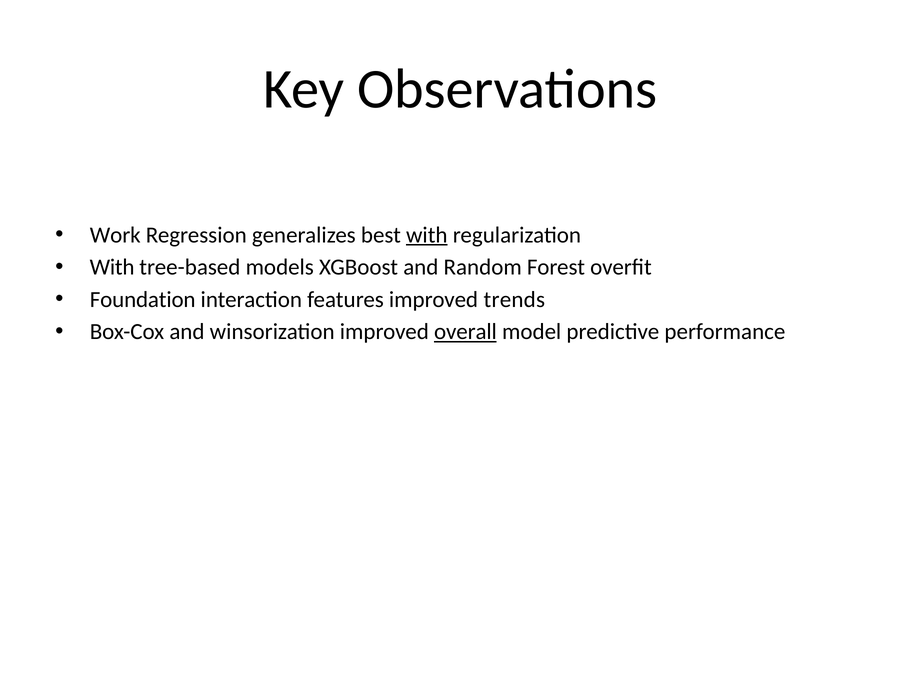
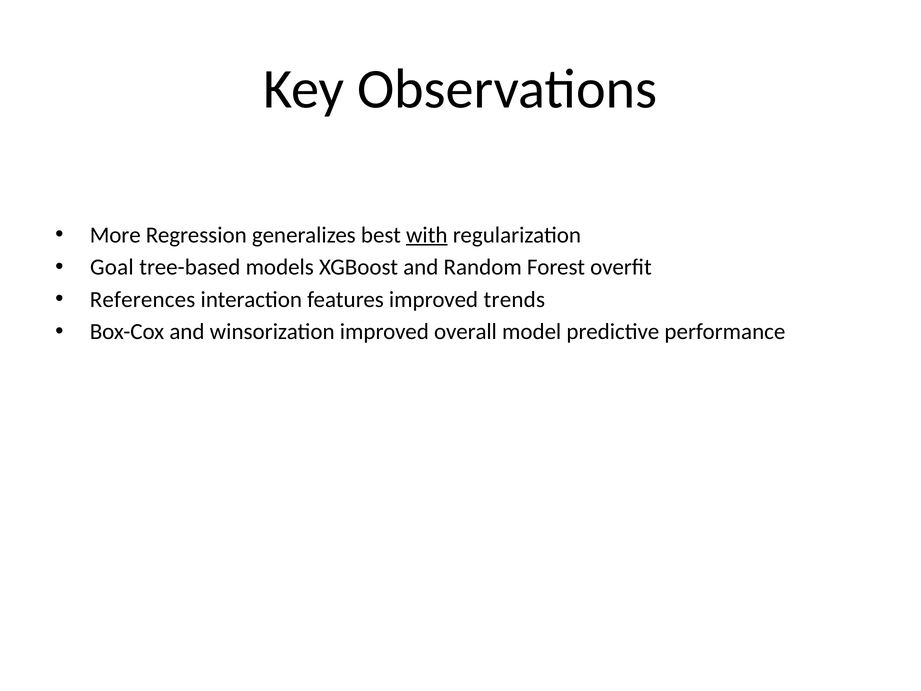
Work: Work -> More
With at (112, 267): With -> Goal
Foundation: Foundation -> References
overall underline: present -> none
